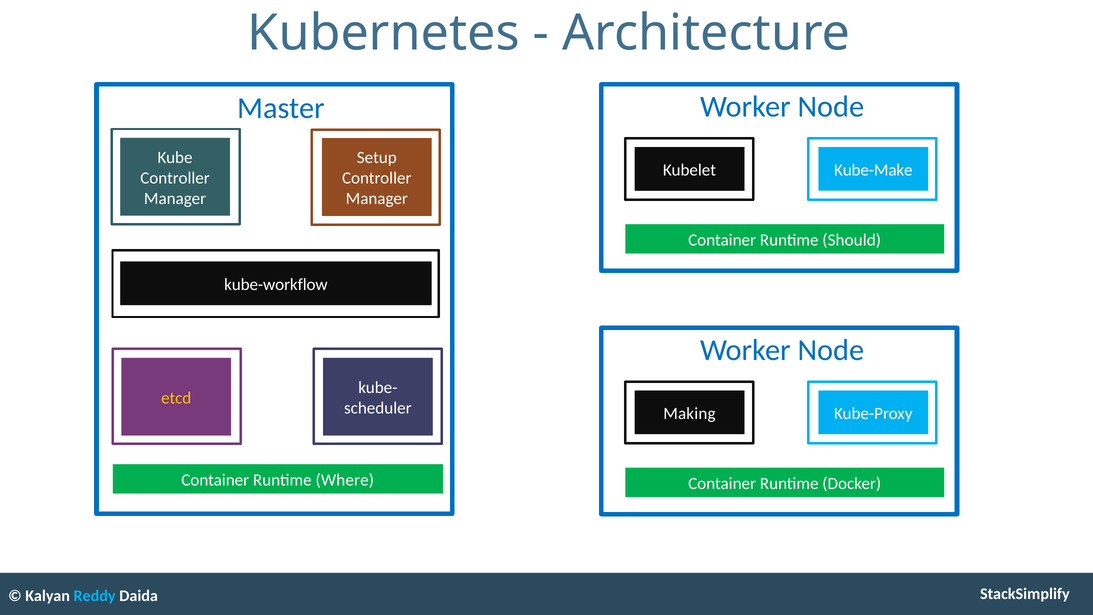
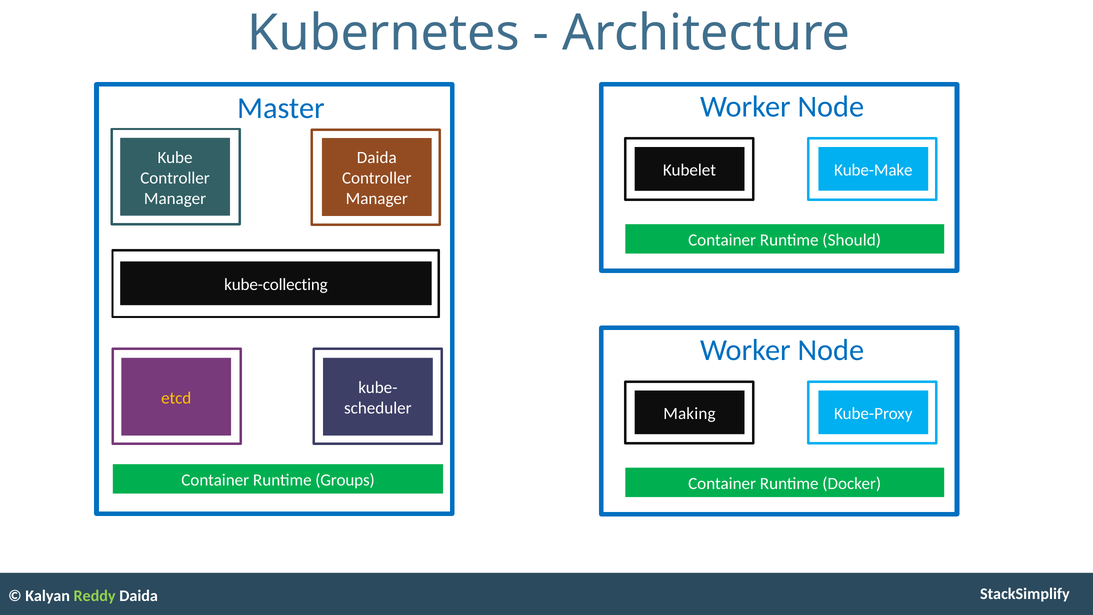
Setup at (377, 158): Setup -> Daida
kube-workflow: kube-workflow -> kube-collecting
Where: Where -> Groups
Reddy colour: light blue -> light green
